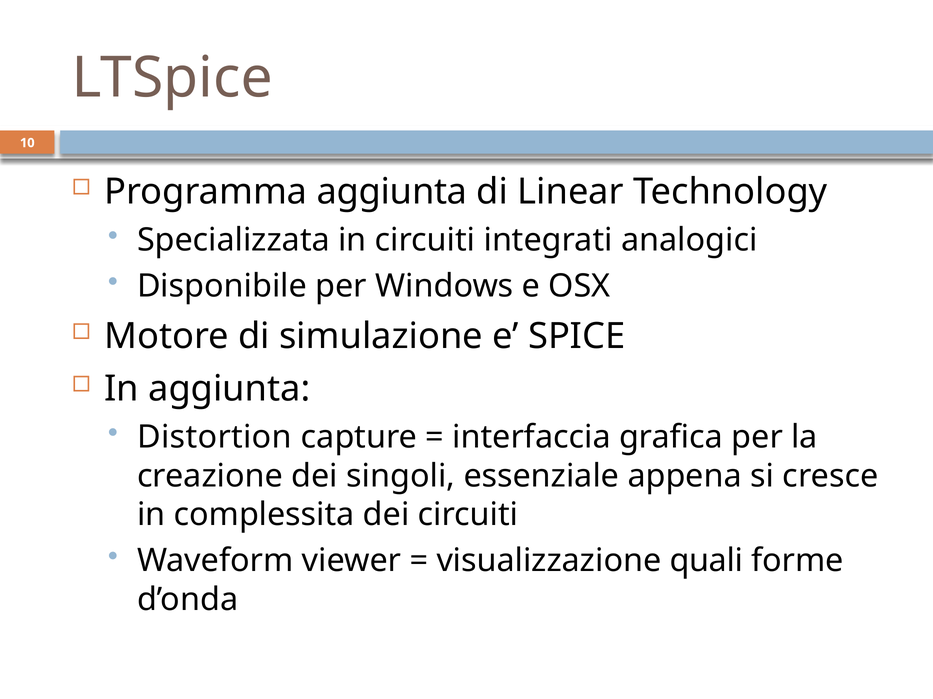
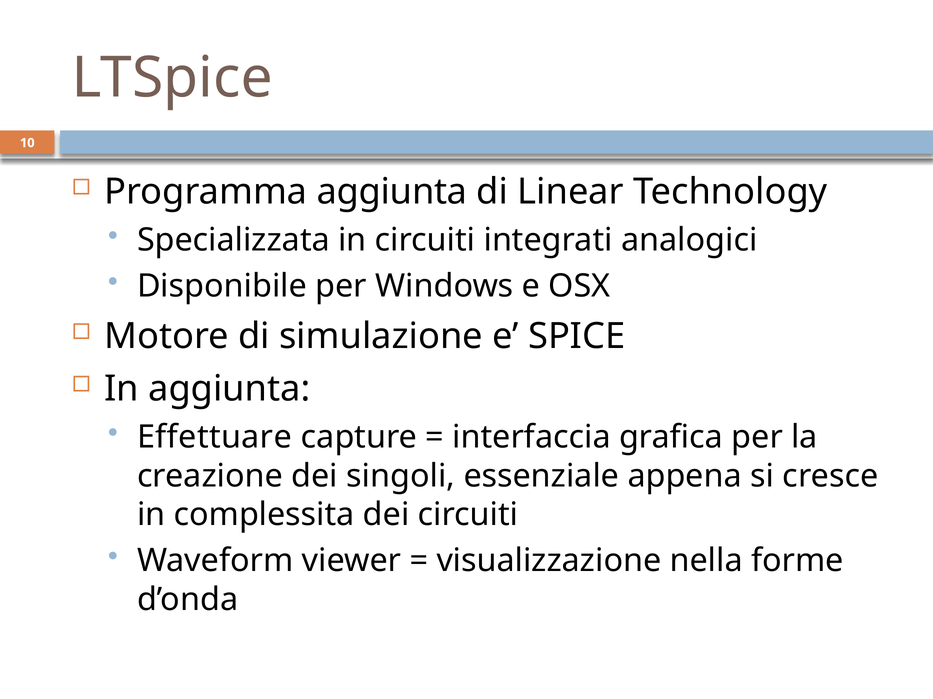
Distortion: Distortion -> Effettuare
quali: quali -> nella
